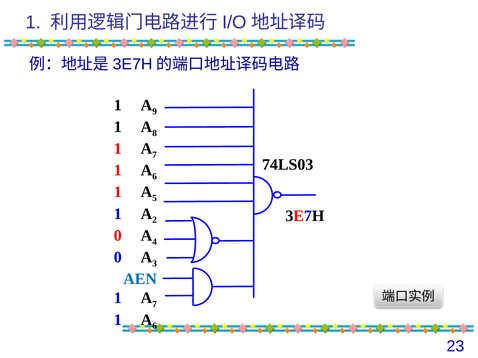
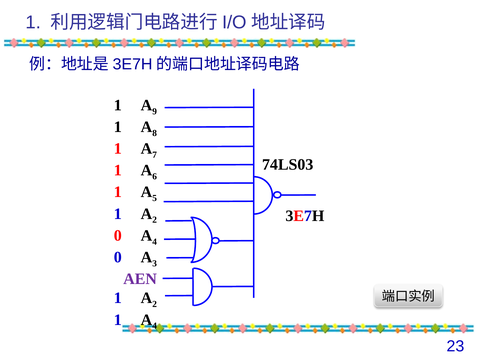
AEN colour: blue -> purple
7 at (155, 305): 7 -> 2
6 at (155, 326): 6 -> 4
